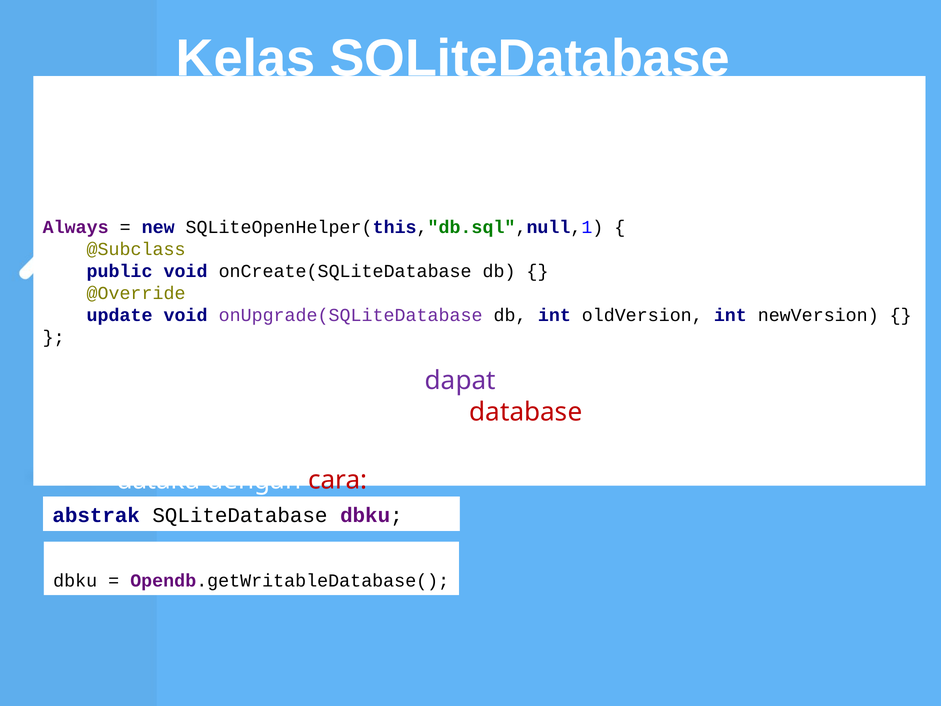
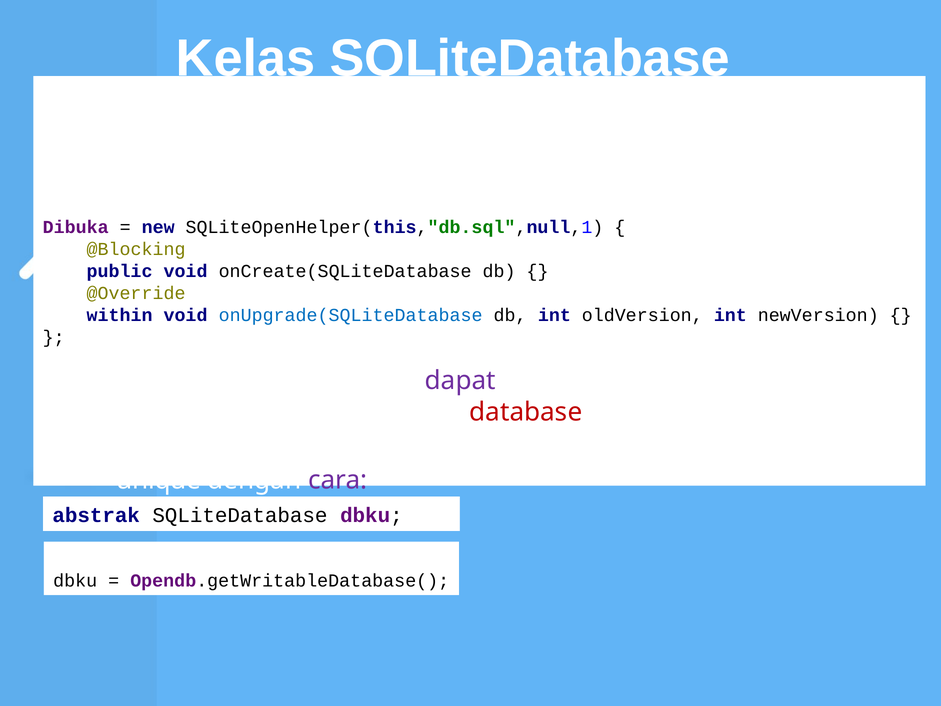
Always: Always -> Dibuka
@Subclass: @Subclass -> @Blocking
update: update -> within
onUpgrade(SQLiteDatabase colour: purple -> blue
dataku: dataku -> unique
cara colour: red -> purple
